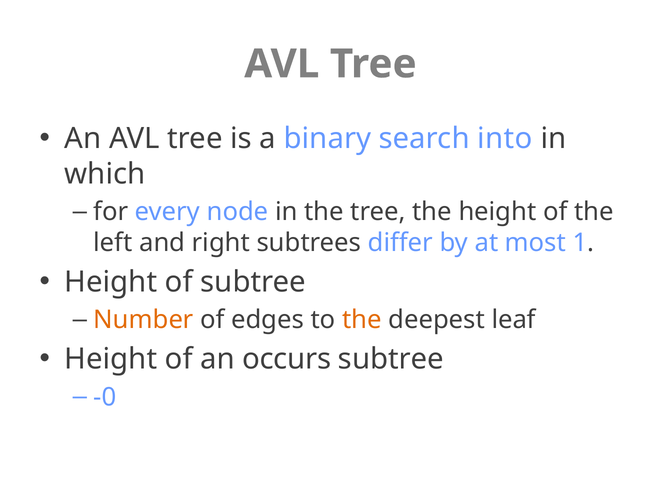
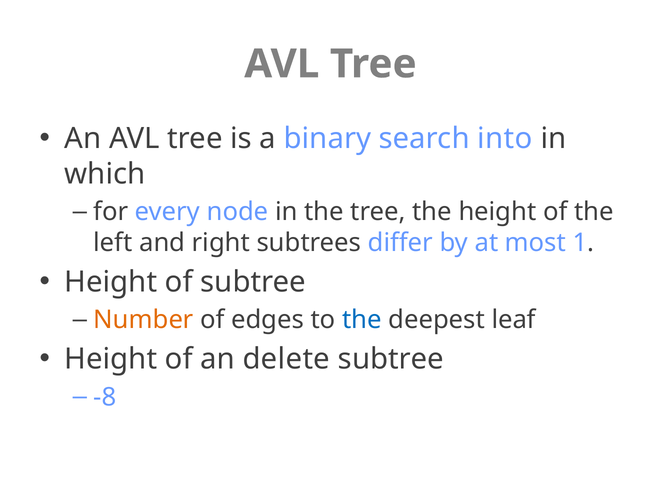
the at (362, 320) colour: orange -> blue
occurs: occurs -> delete
-0: -0 -> -8
